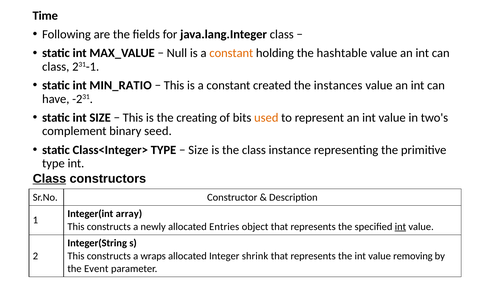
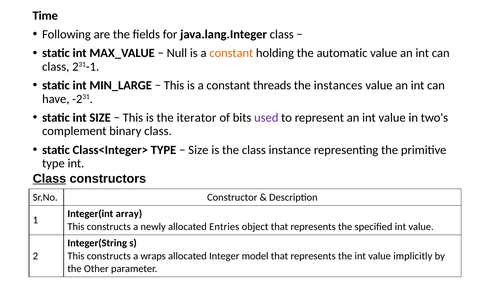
hashtable: hashtable -> automatic
MIN_RATIO: MIN_RATIO -> MIN_LARGE
created: created -> threads
creating: creating -> iterator
used colour: orange -> purple
binary seed: seed -> class
int at (400, 226) underline: present -> none
shrink: shrink -> model
removing: removing -> implicitly
Event: Event -> Other
